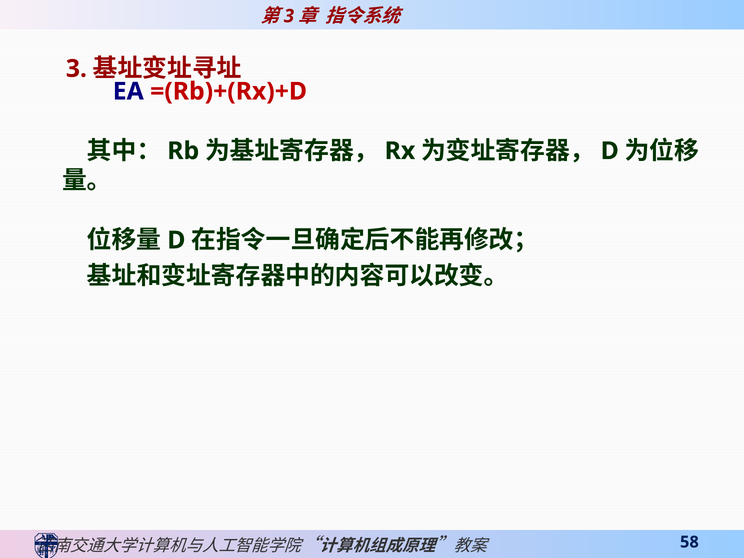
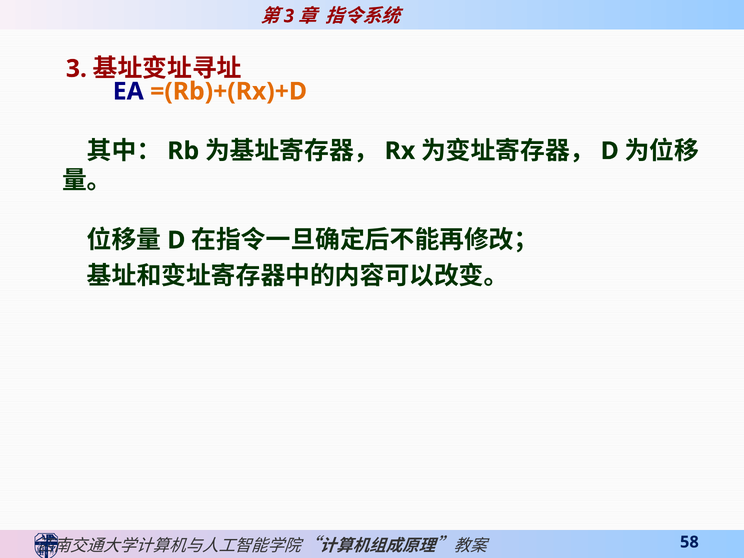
=(Rb)+(Rx)+D colour: red -> orange
